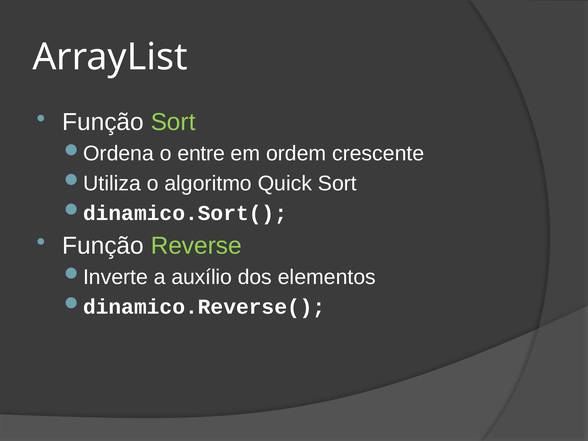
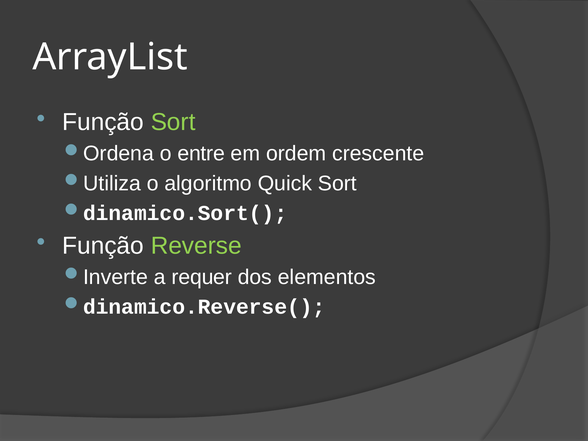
auxílio: auxílio -> requer
